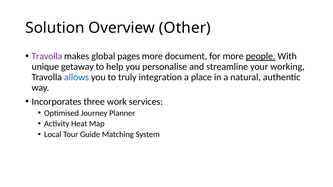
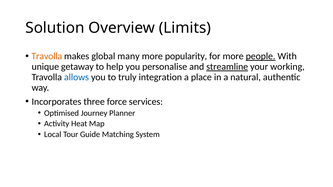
Other: Other -> Limits
Travolla at (47, 56) colour: purple -> orange
pages: pages -> many
document: document -> popularity
streamline underline: none -> present
work: work -> force
